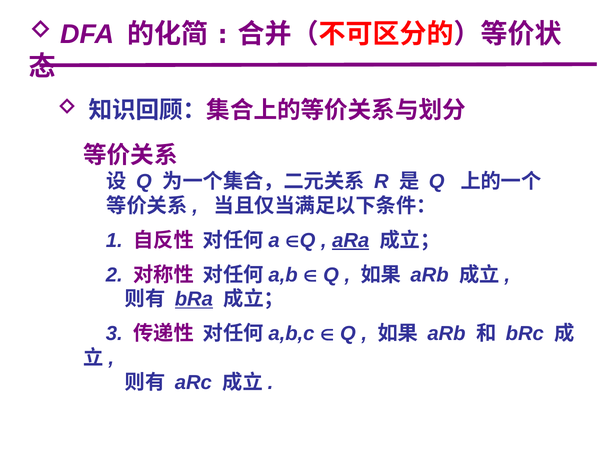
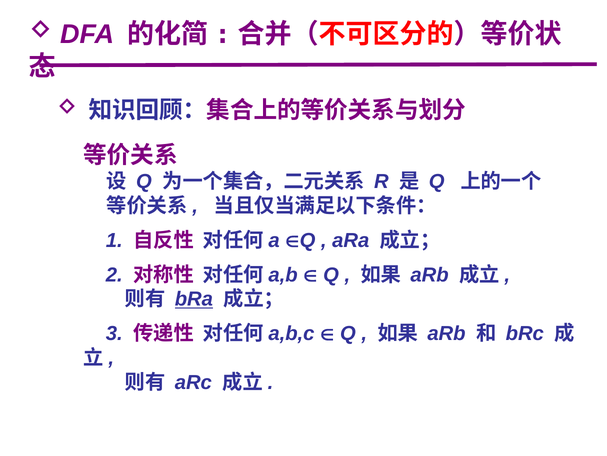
aRa underline: present -> none
